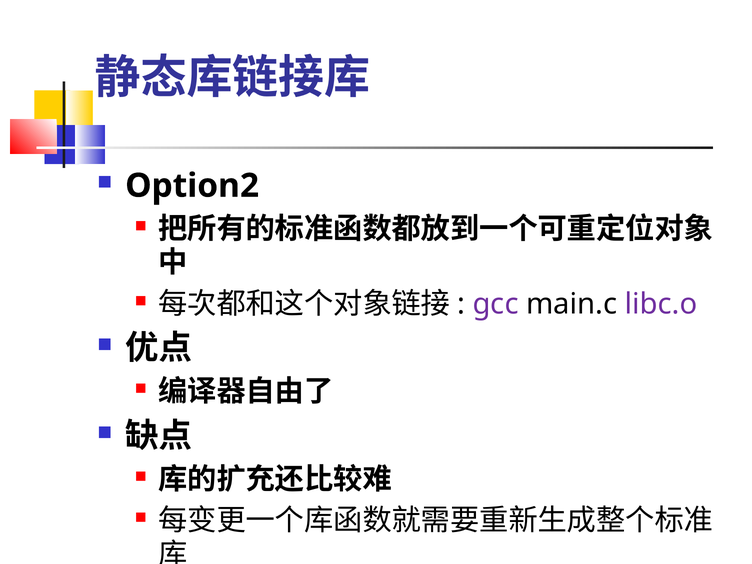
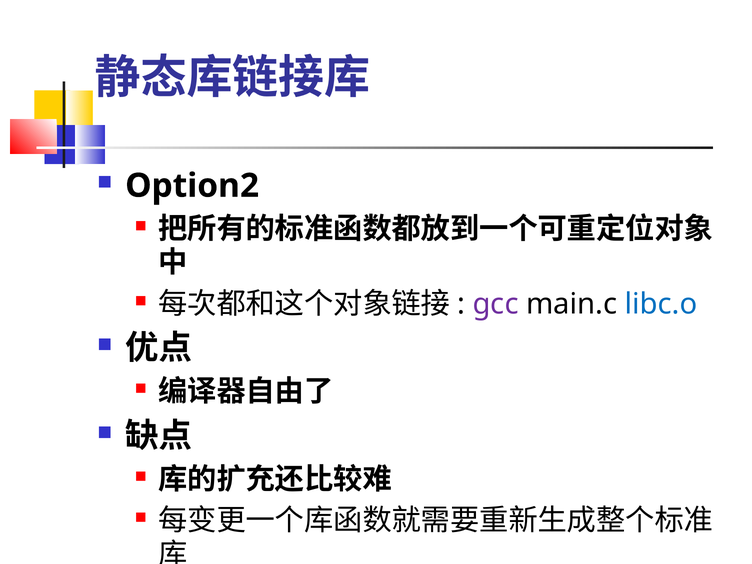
libc.o colour: purple -> blue
